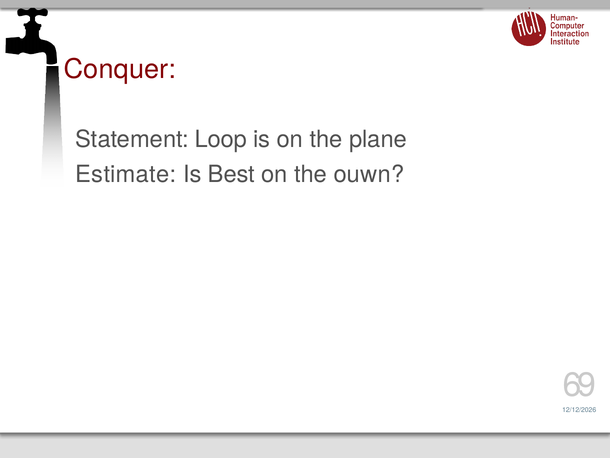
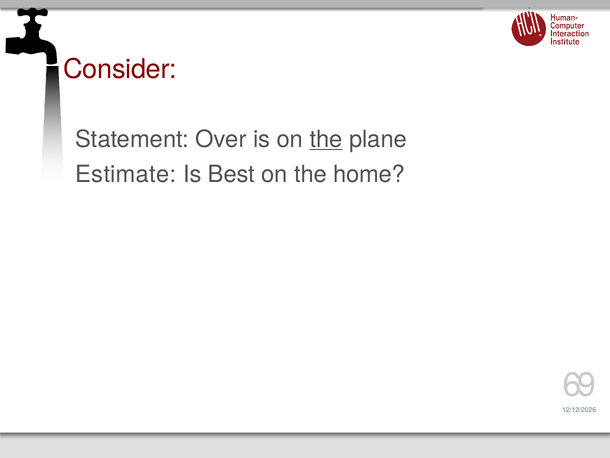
Conquer: Conquer -> Consider
Loop: Loop -> Over
the at (326, 139) underline: none -> present
ouwn: ouwn -> home
